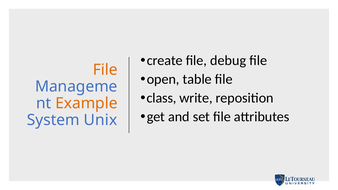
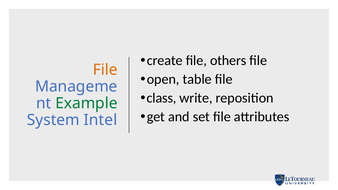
debug: debug -> others
Example colour: orange -> green
Unix: Unix -> Intel
